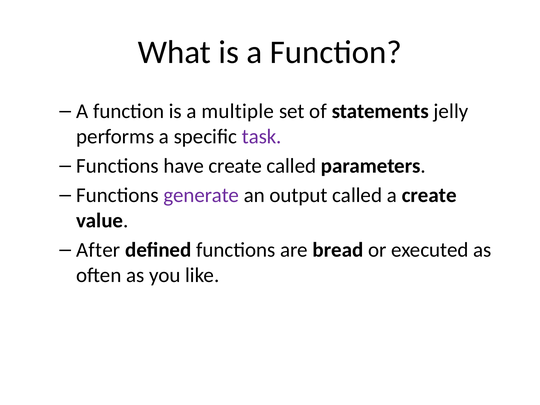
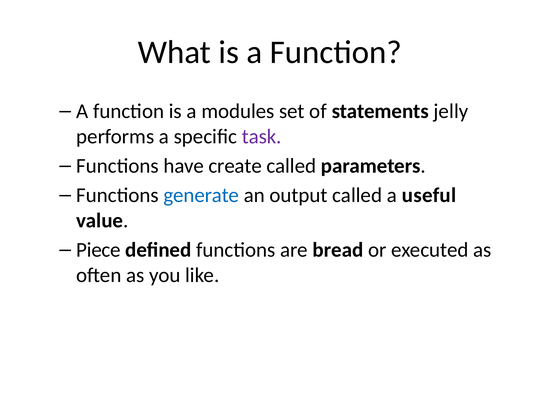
multiple: multiple -> modules
generate colour: purple -> blue
a create: create -> useful
After: After -> Piece
